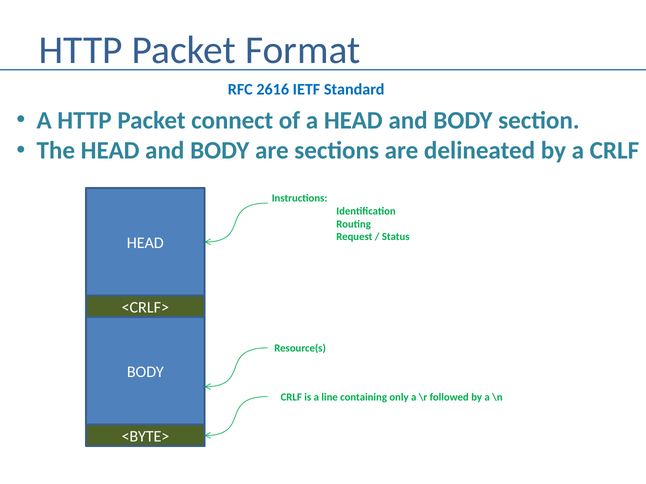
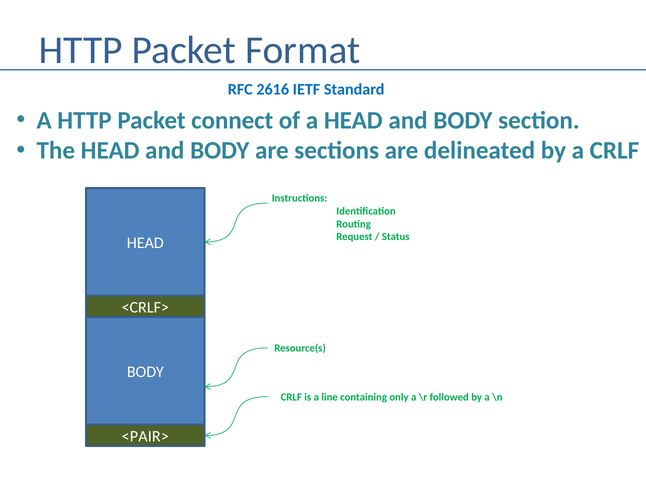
<BYTE>: <BYTE> -> <PAIR>
